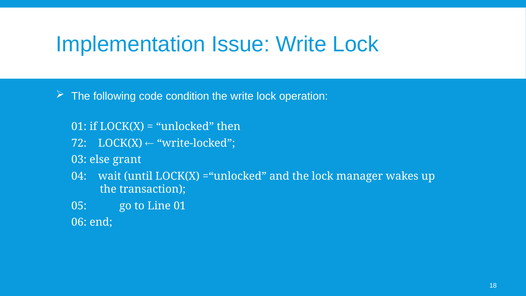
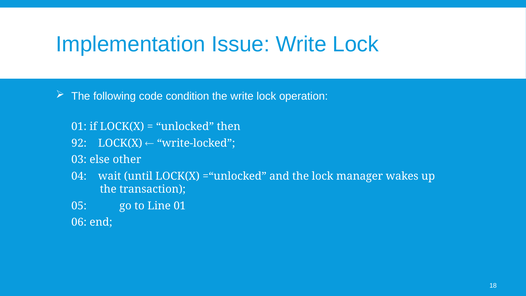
72: 72 -> 92
grant: grant -> other
